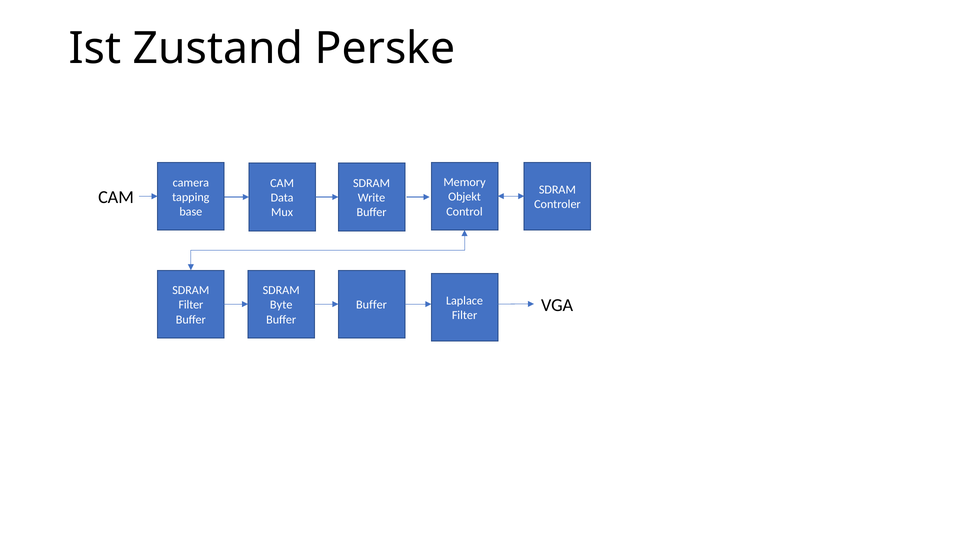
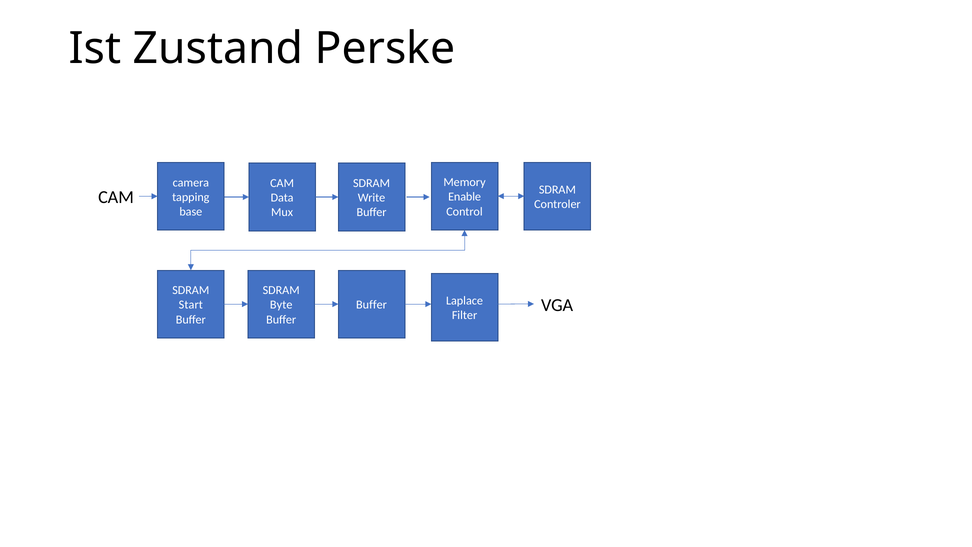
Objekt: Objekt -> Enable
Filter at (191, 305): Filter -> Start
